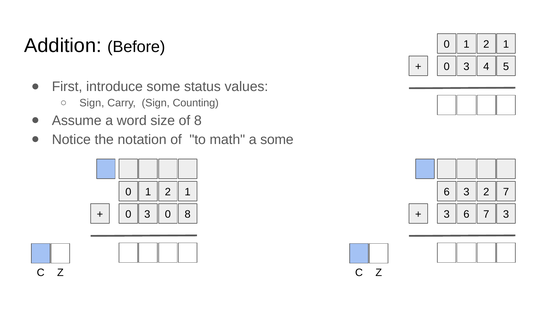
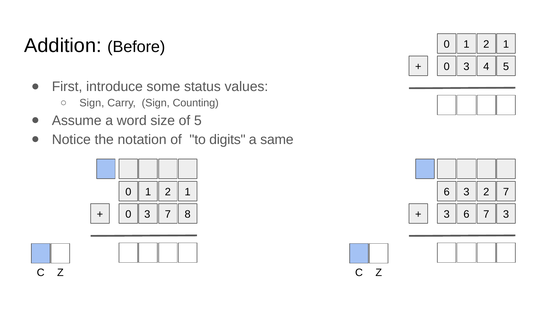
of 8: 8 -> 5
math: math -> digits
a some: some -> same
3 0: 0 -> 7
